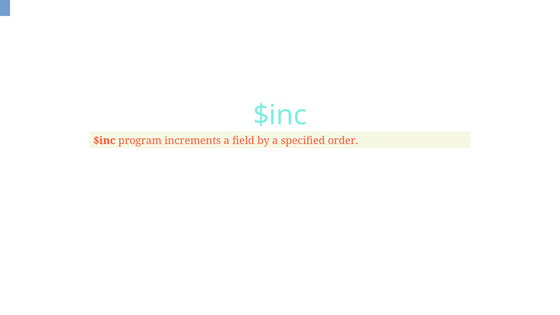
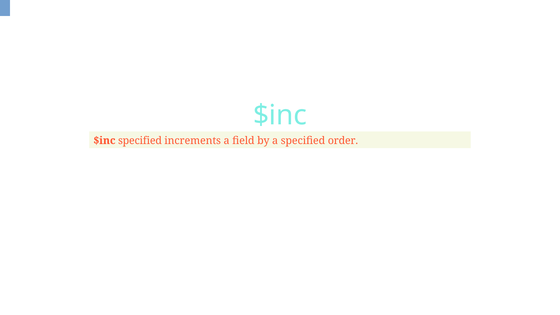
$inc program: program -> specified
